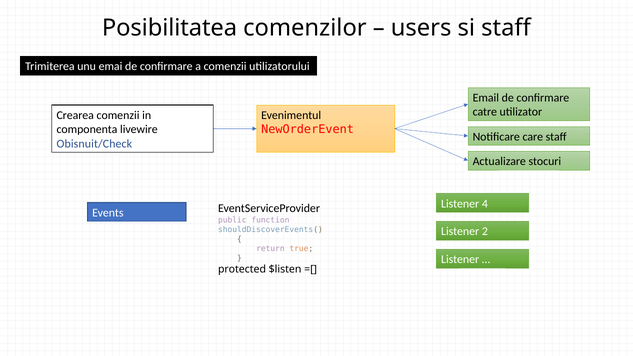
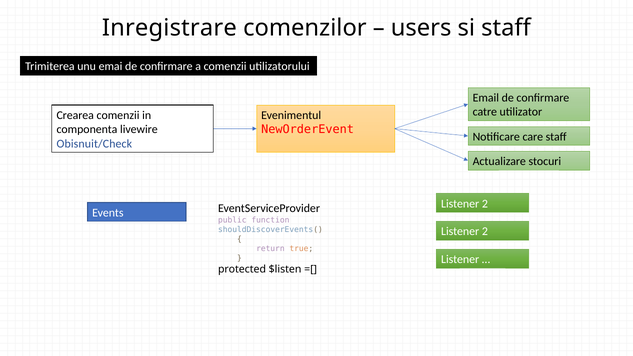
Posibilitatea: Posibilitatea -> Inregistrare
4 at (485, 204): 4 -> 2
